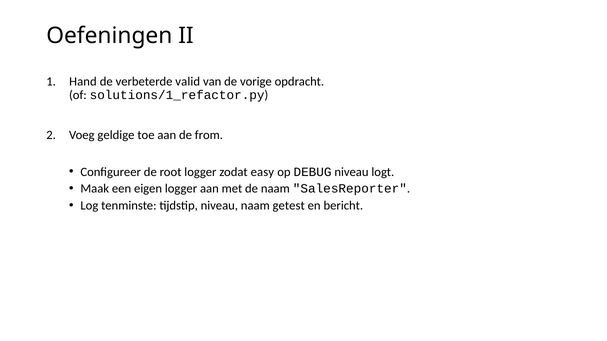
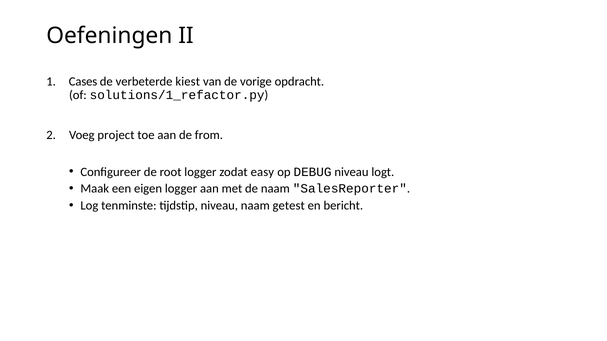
Hand: Hand -> Cases
valid: valid -> kiest
geldige: geldige -> project
